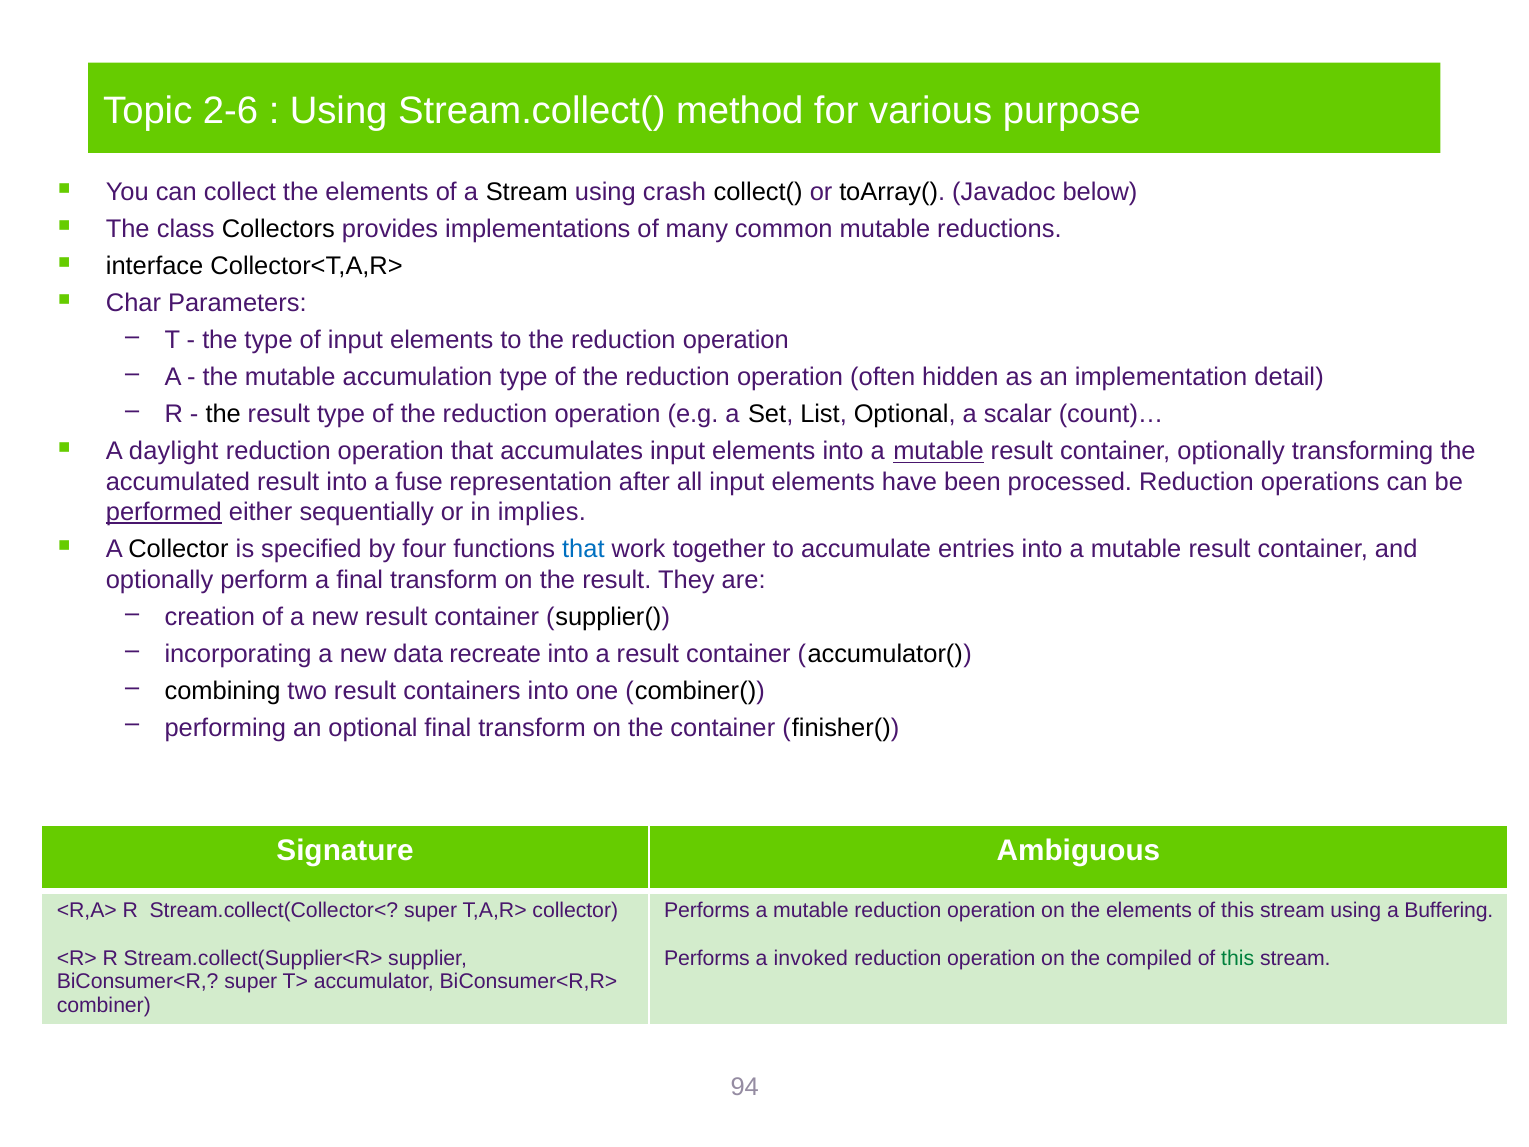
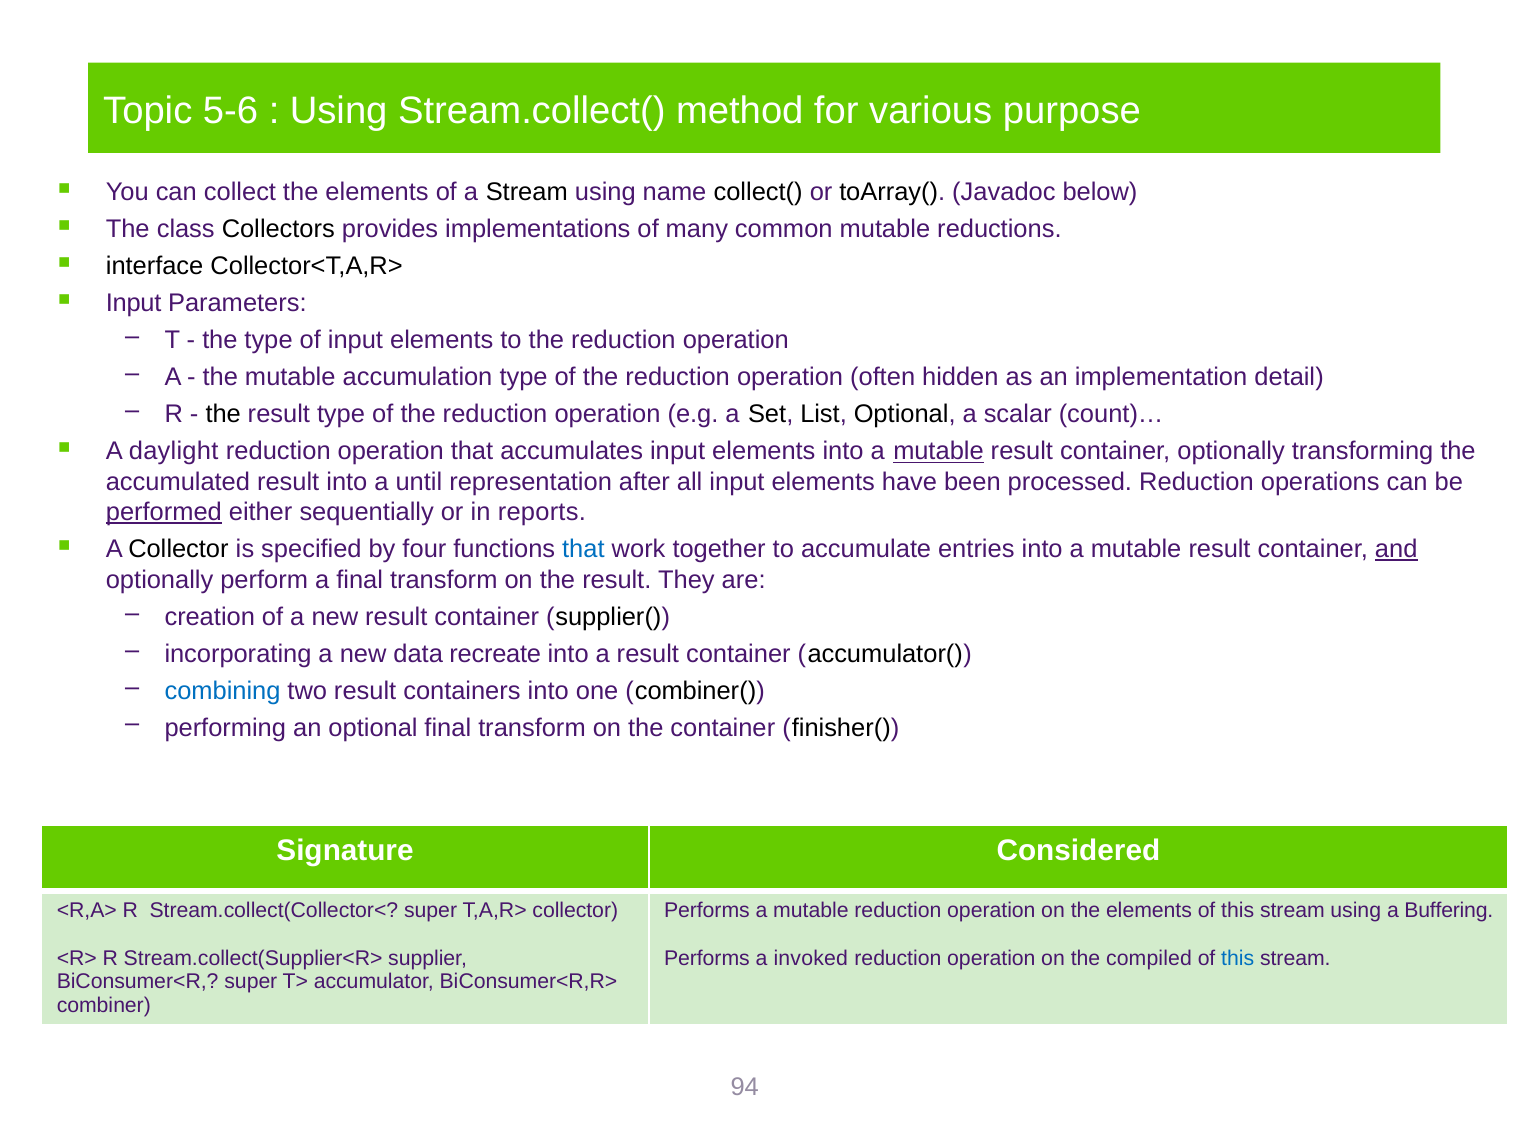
2-6: 2-6 -> 5-6
crash: crash -> name
Char at (134, 303): Char -> Input
fuse: fuse -> until
implies: implies -> reports
and underline: none -> present
combining colour: black -> blue
Ambiguous: Ambiguous -> Considered
this at (1238, 958) colour: green -> blue
